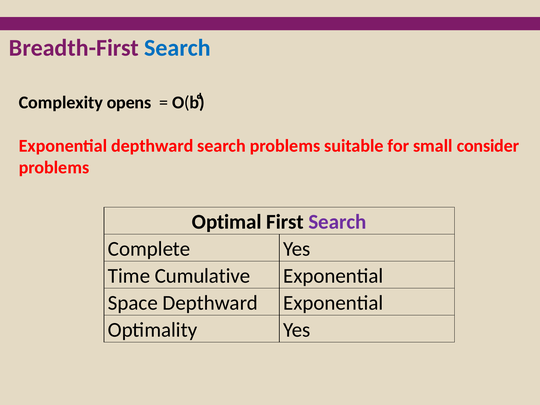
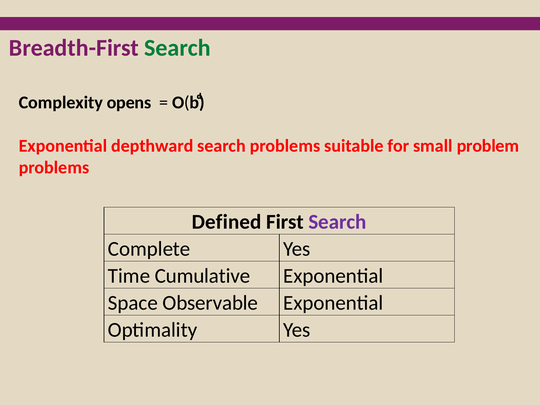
Search at (177, 48) colour: blue -> green
consider: consider -> problem
Optimal: Optimal -> Defined
Space Depthward: Depthward -> Observable
